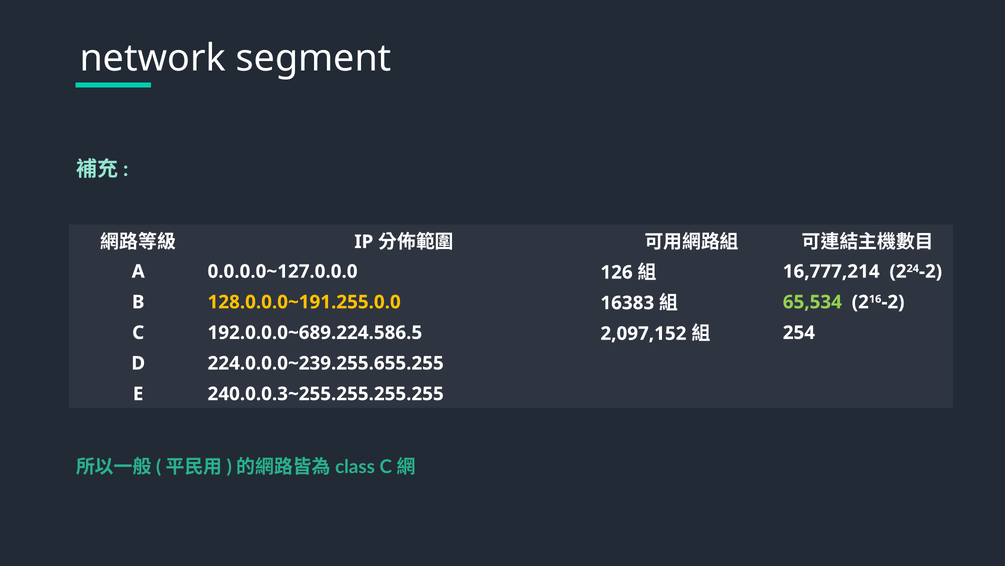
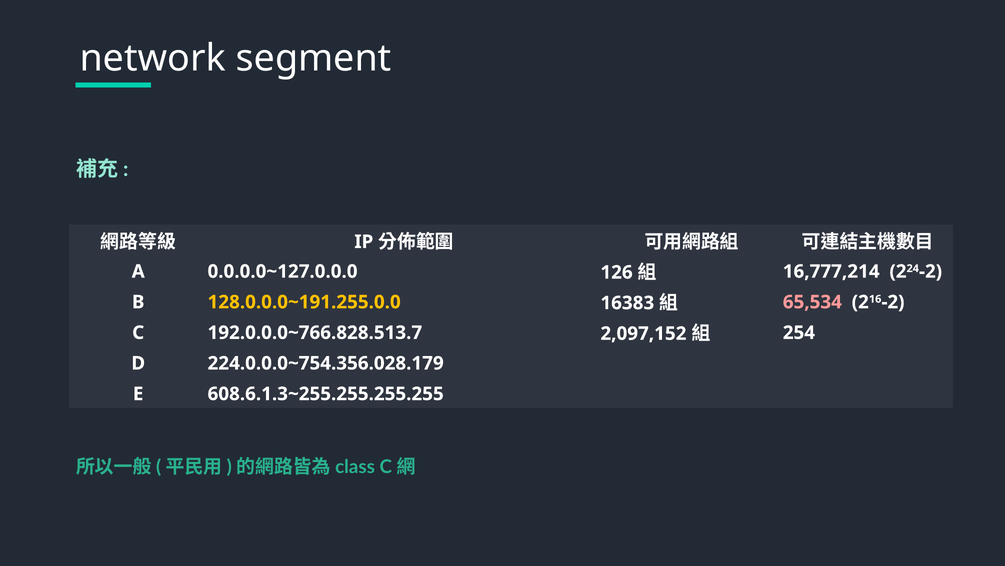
65,534 colour: light green -> pink
192.0.0.0~689.224.586.5: 192.0.0.0~689.224.586.5 -> 192.0.0.0~766.828.513.7
224.0.0.0~239.255.655.255: 224.0.0.0~239.255.655.255 -> 224.0.0.0~754.356.028.179
240.0.0.3~255.255.255.255: 240.0.0.3~255.255.255.255 -> 608.6.1.3~255.255.255.255
